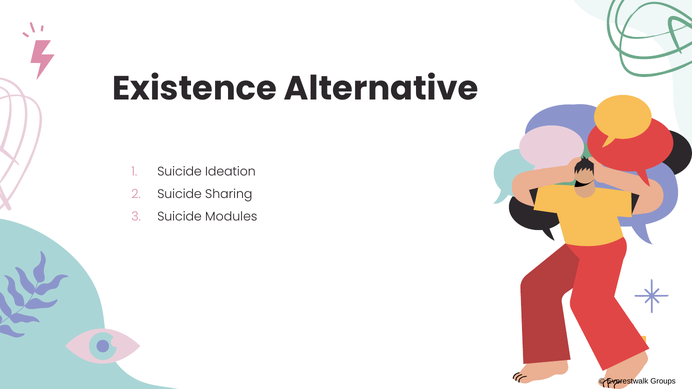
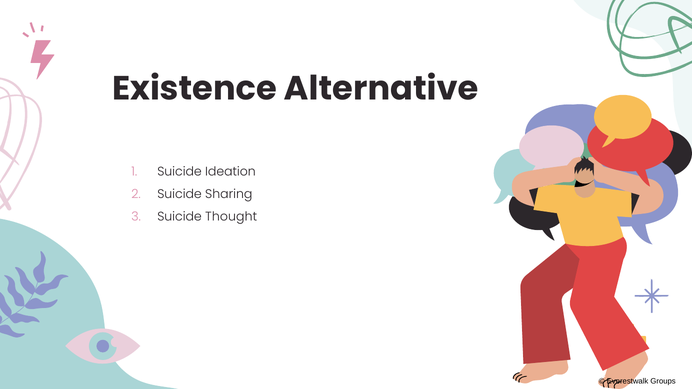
Modules: Modules -> Thought
